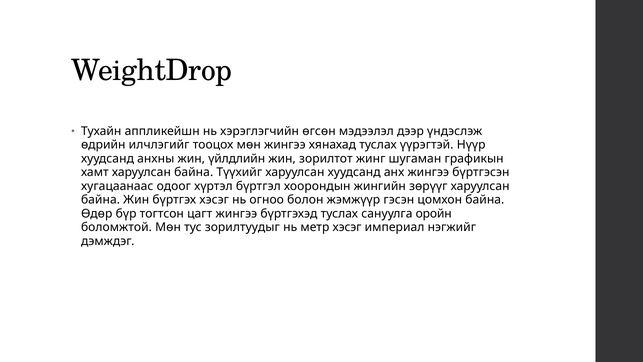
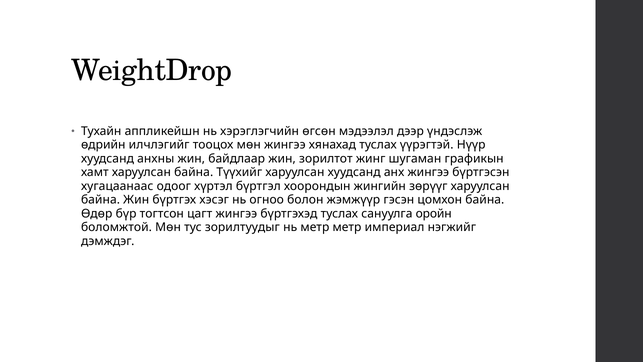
үйлдлийн: үйлдлийн -> байдлаар
метр хэсэг: хэсэг -> метр
